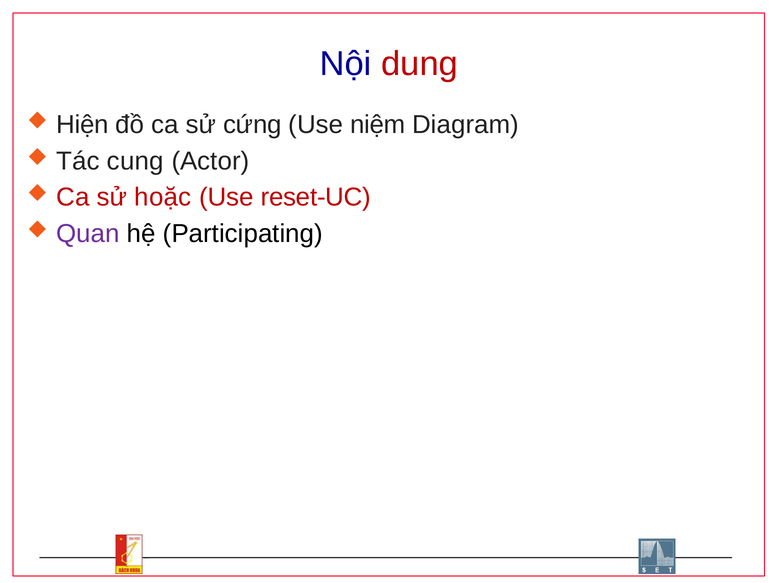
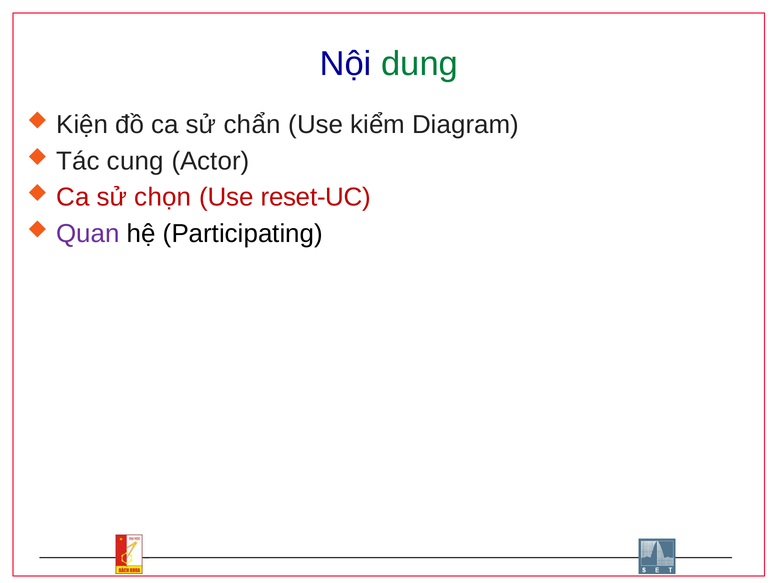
dung colour: red -> green
Hiện: Hiện -> Kiện
cứng: cứng -> chẩn
niệm: niệm -> kiểm
hoặc: hoặc -> chọn
